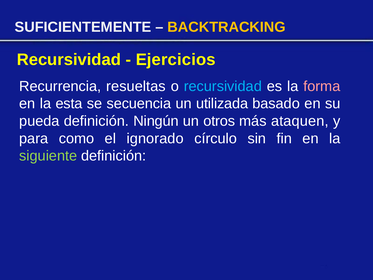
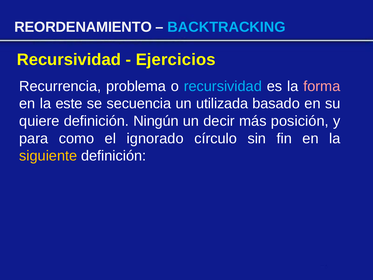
SUFICIENTEMENTE: SUFICIENTEMENTE -> REORDENAMIENTO
BACKTRACKING colour: yellow -> light blue
resueltas: resueltas -> problema
esta: esta -> este
pueda: pueda -> quiere
otros: otros -> decir
ataquen: ataquen -> posición
siguiente colour: light green -> yellow
